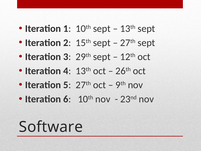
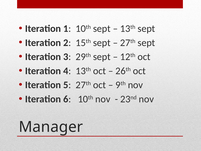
Software: Software -> Manager
